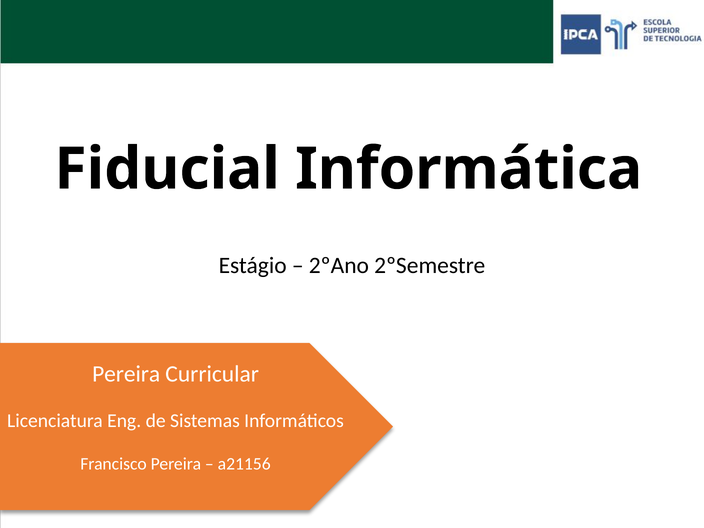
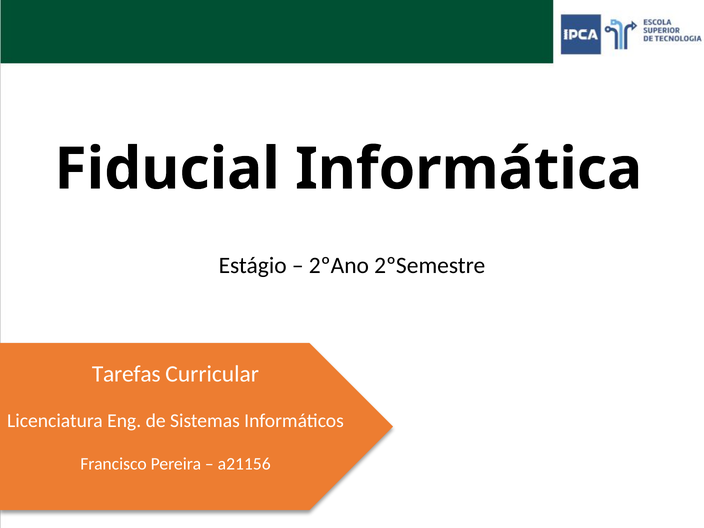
Pereira at (126, 374): Pereira -> Tarefas
